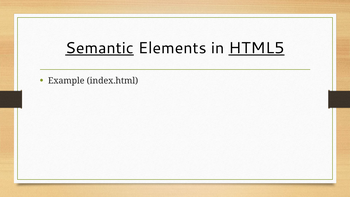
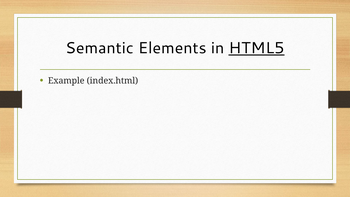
Semantic underline: present -> none
